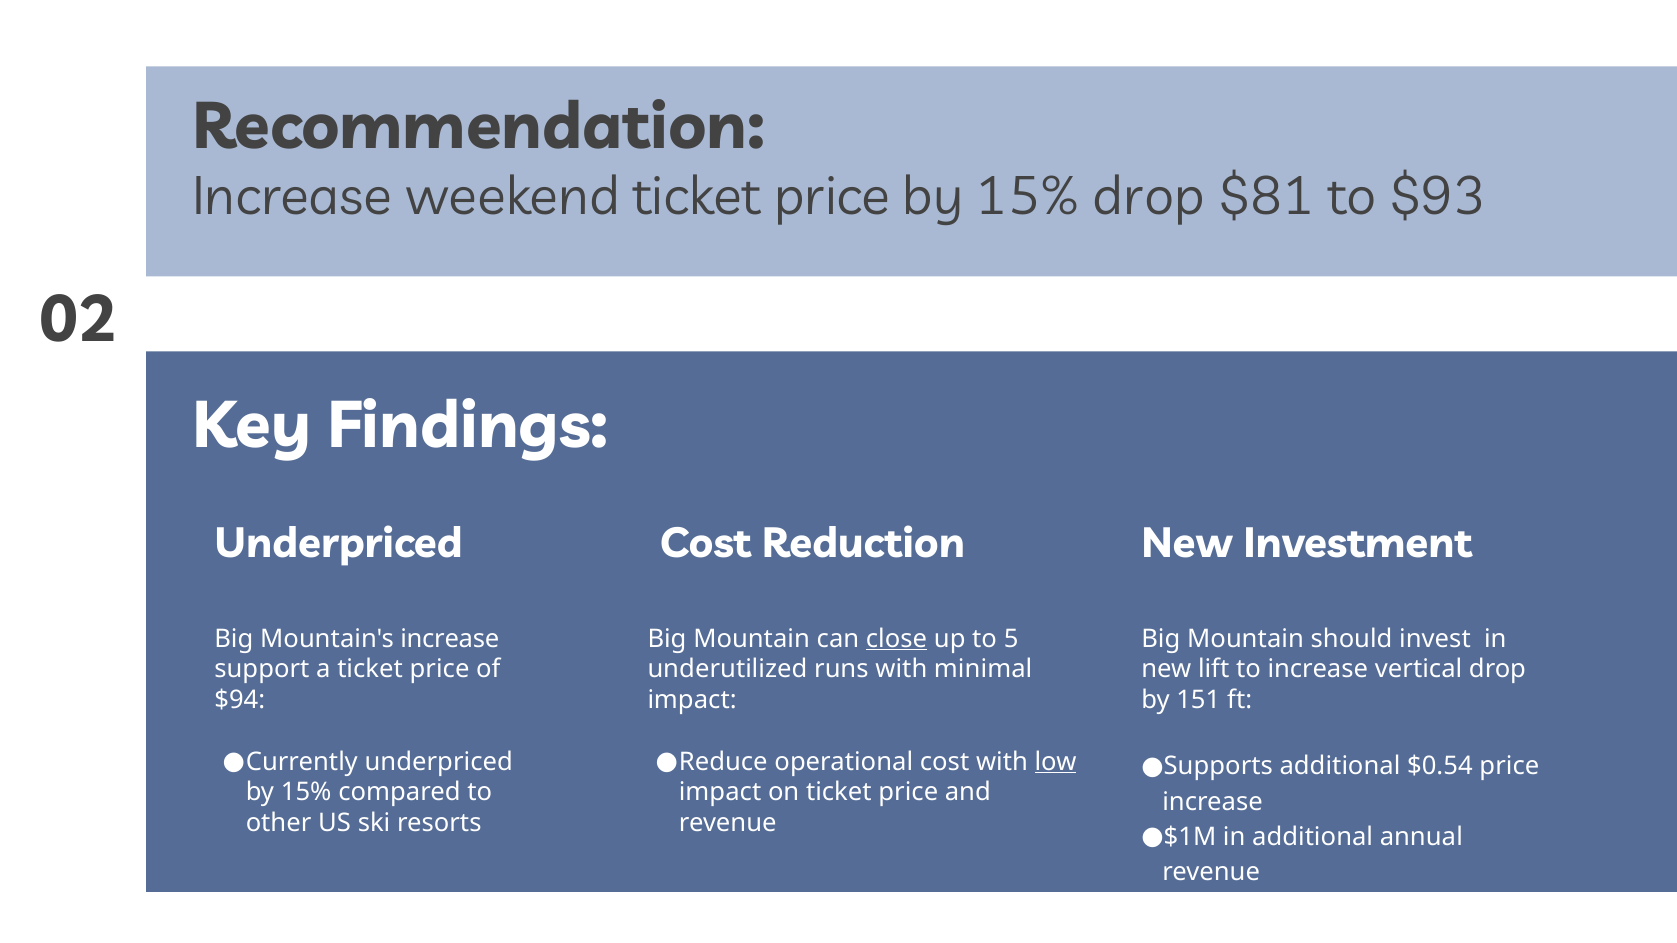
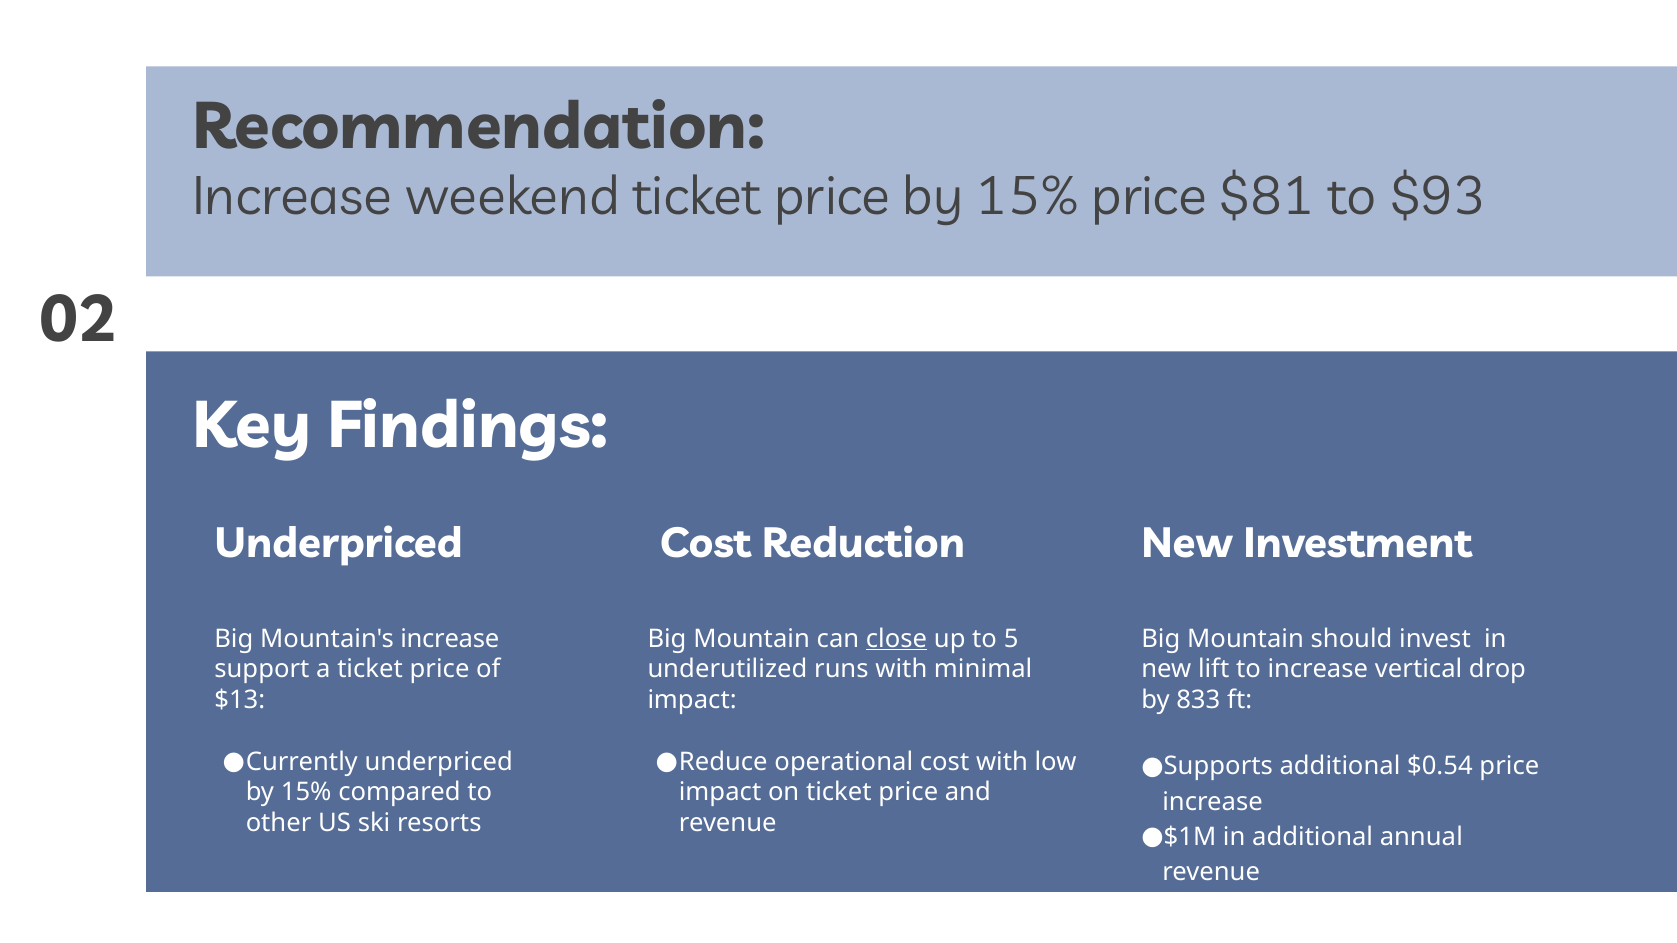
15% drop: drop -> price
$94: $94 -> $13
151: 151 -> 833
low underline: present -> none
